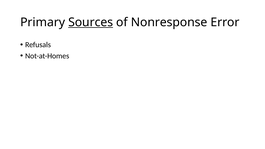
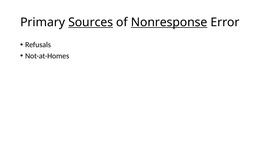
Nonresponse underline: none -> present
